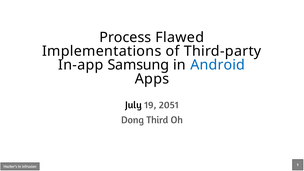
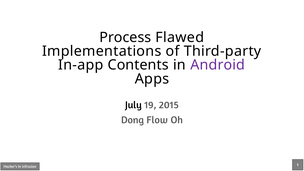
Samsung: Samsung -> Contents
Android colour: blue -> purple
2051: 2051 -> 2015
Third: Third -> Flow
